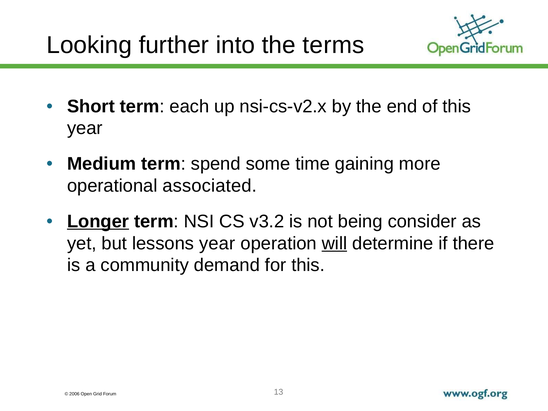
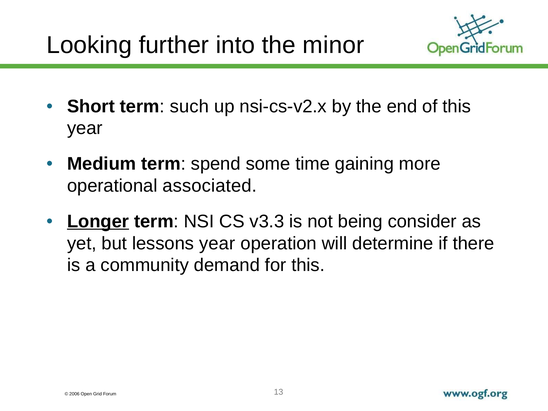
terms: terms -> minor
each: each -> such
v3.2: v3.2 -> v3.3
will underline: present -> none
